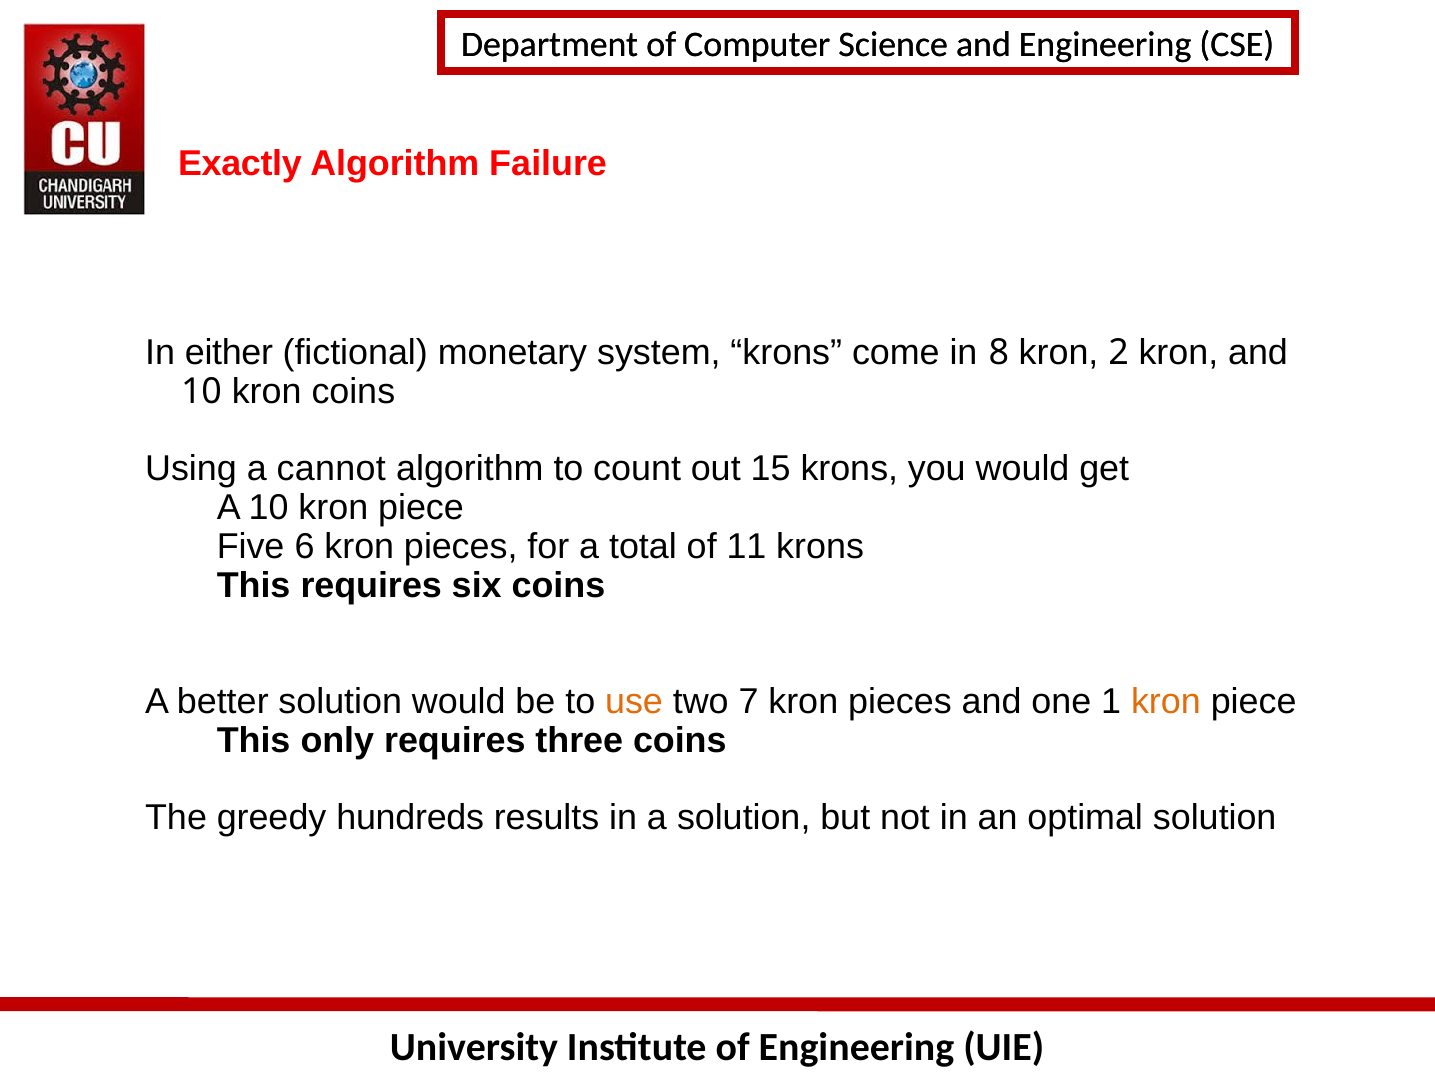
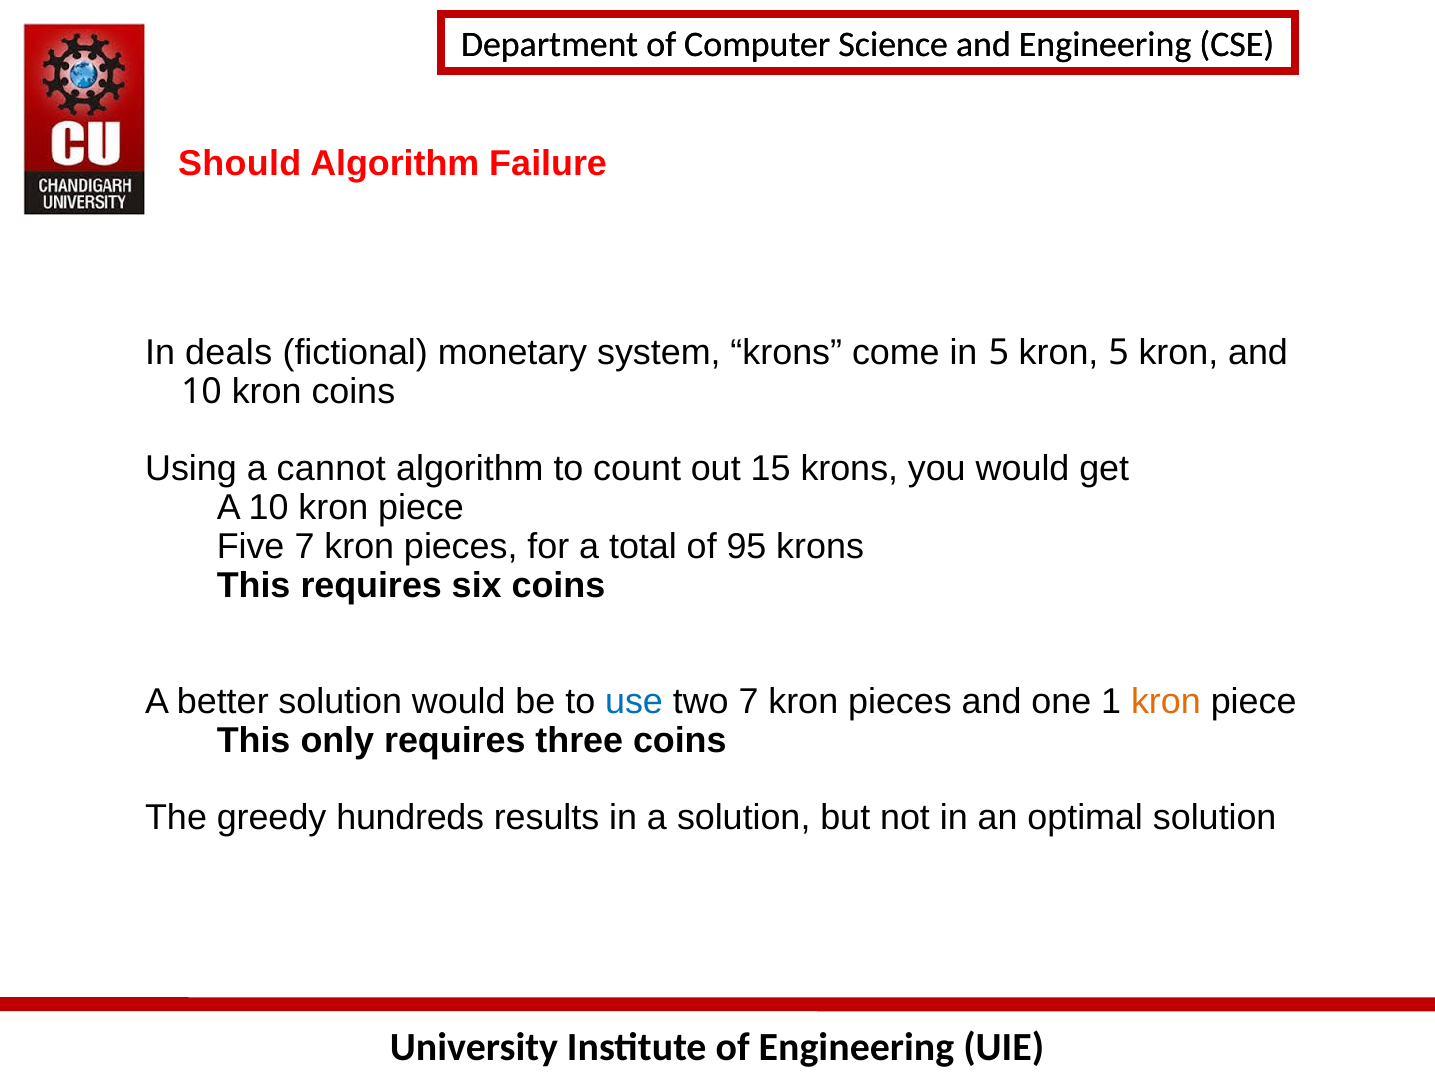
Exactly: Exactly -> Should
either: either -> deals
in 8: 8 -> 5
kron 2: 2 -> 5
Five 6: 6 -> 7
11: 11 -> 95
use colour: orange -> blue
